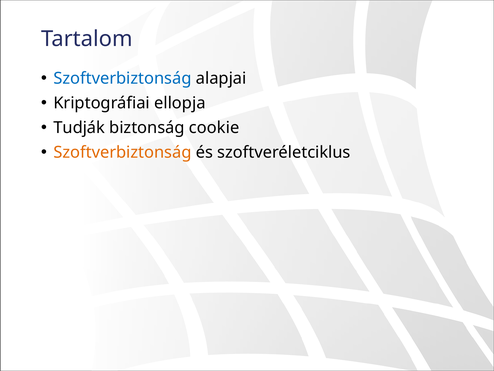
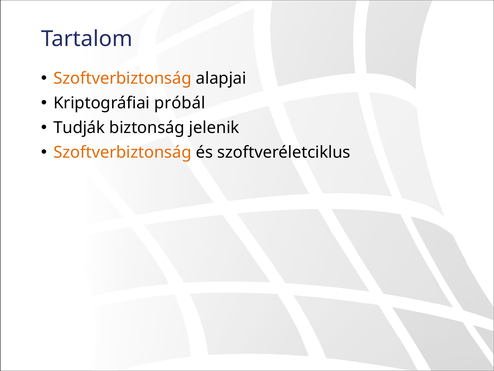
Szoftverbiztonság at (122, 78) colour: blue -> orange
ellopja: ellopja -> próbál
cookie: cookie -> jelenik
